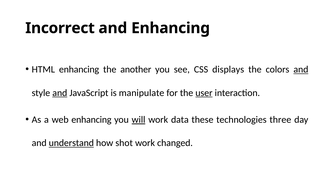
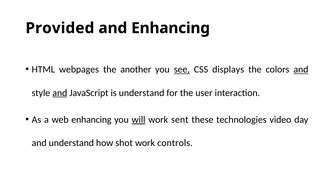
Incorrect: Incorrect -> Provided
HTML enhancing: enhancing -> webpages
see underline: none -> present
is manipulate: manipulate -> understand
user underline: present -> none
data: data -> sent
three: three -> video
understand at (71, 143) underline: present -> none
changed: changed -> controls
